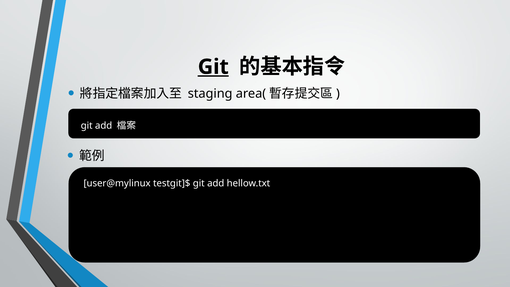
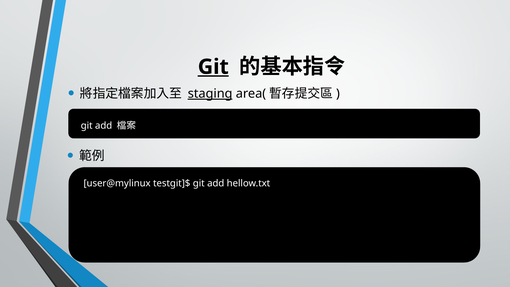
staging underline: none -> present
